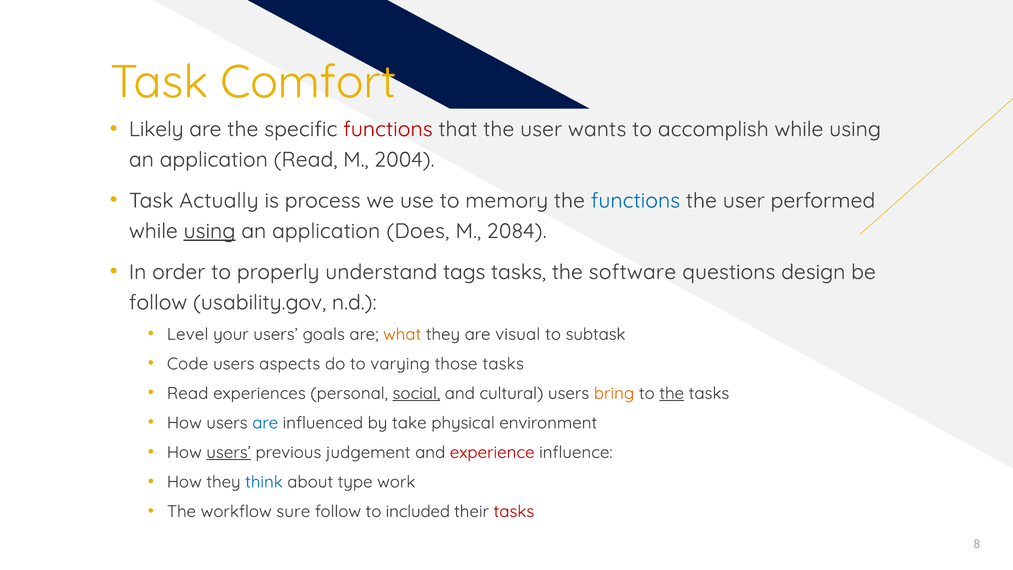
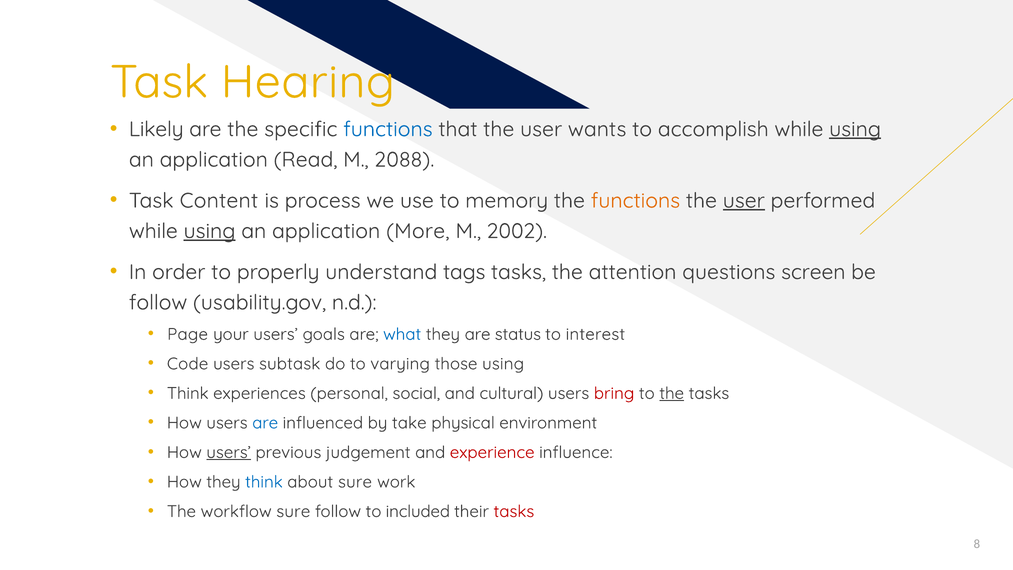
Comfort: Comfort -> Hearing
functions at (388, 129) colour: red -> blue
using at (855, 129) underline: none -> present
2004: 2004 -> 2088
Actually: Actually -> Content
functions at (635, 201) colour: blue -> orange
user at (744, 201) underline: none -> present
Does: Does -> More
2084: 2084 -> 2002
software: software -> attention
design: design -> screen
Level: Level -> Page
what colour: orange -> blue
visual: visual -> status
subtask: subtask -> interest
aspects: aspects -> subtask
those tasks: tasks -> using
Read at (188, 393): Read -> Think
social underline: present -> none
bring colour: orange -> red
about type: type -> sure
